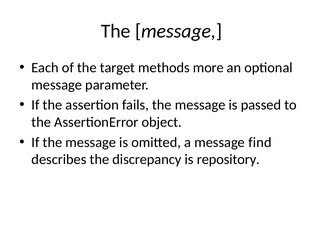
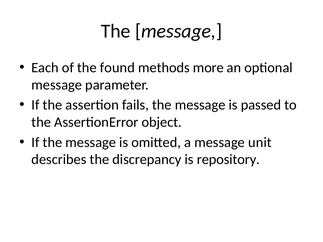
target: target -> found
find: find -> unit
